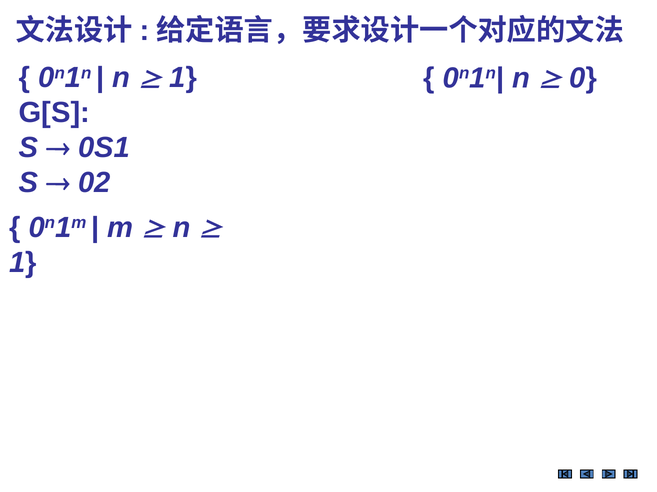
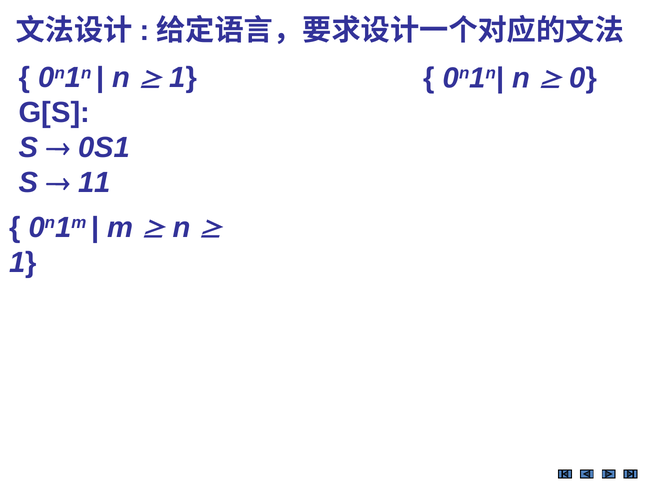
02: 02 -> 11
